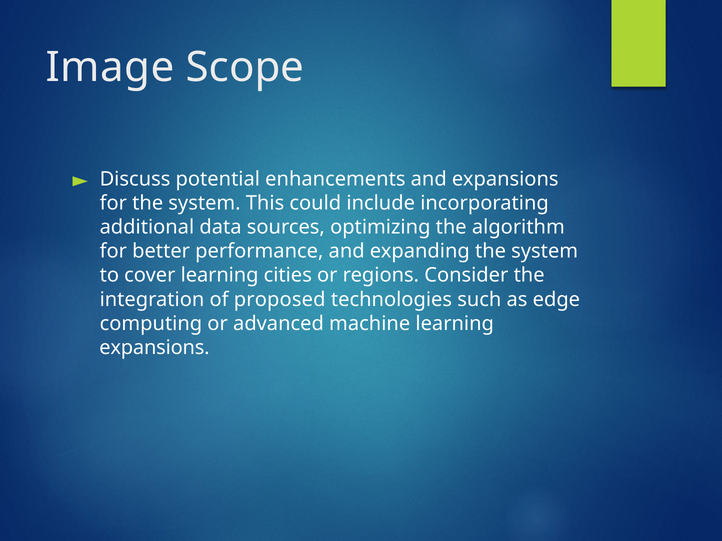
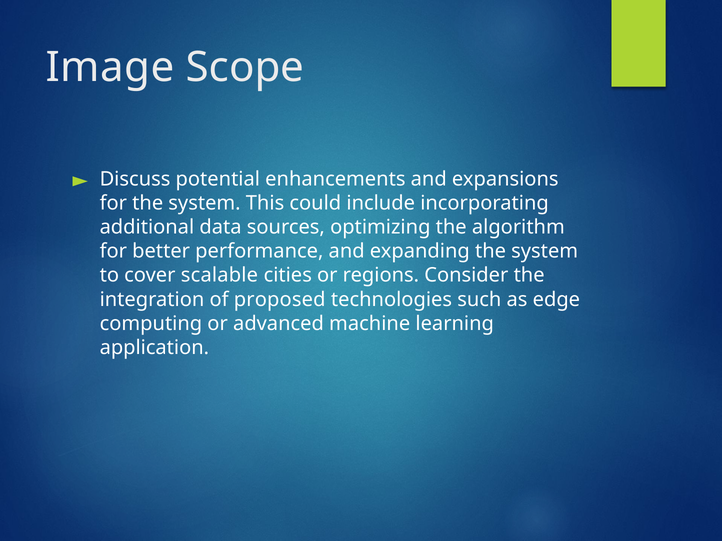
cover learning: learning -> scalable
expansions at (154, 348): expansions -> application
